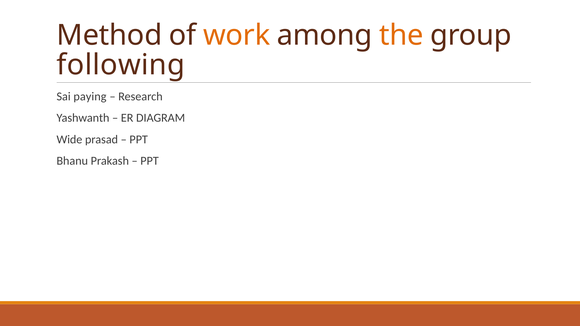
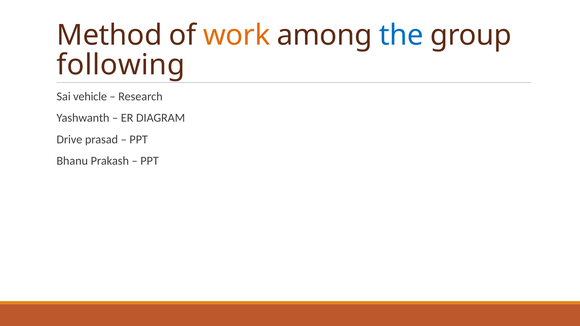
the colour: orange -> blue
paying: paying -> vehicle
Wide: Wide -> Drive
